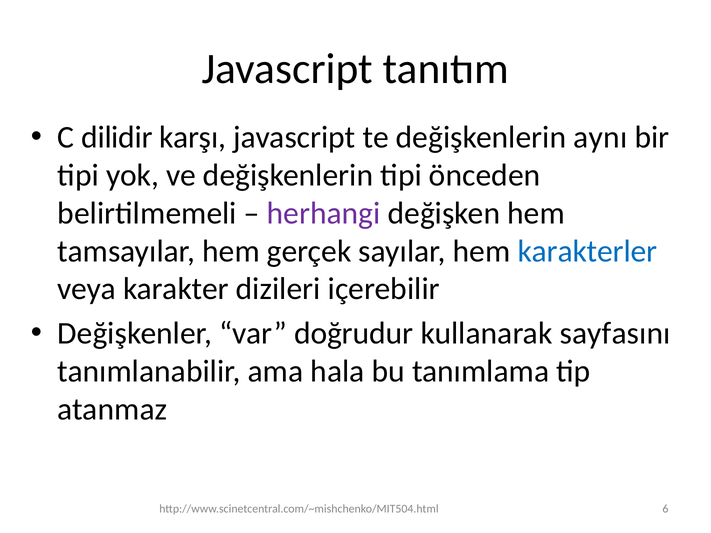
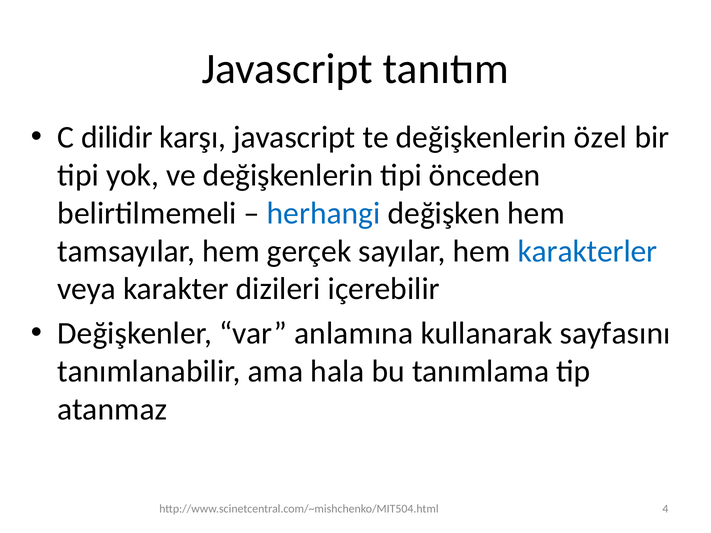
aynı: aynı -> özel
herhangi colour: purple -> blue
doğrudur: doğrudur -> anlamına
6: 6 -> 4
